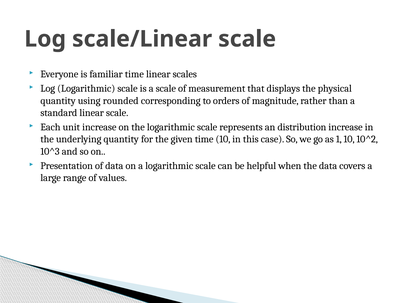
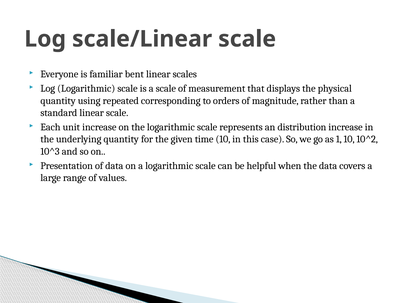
familiar time: time -> bent
rounded: rounded -> repeated
